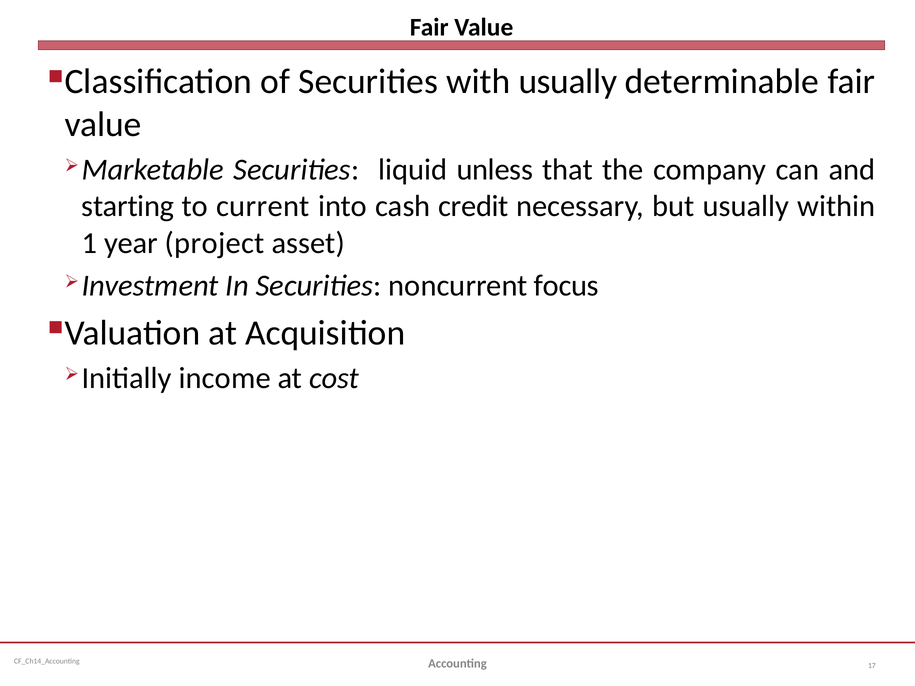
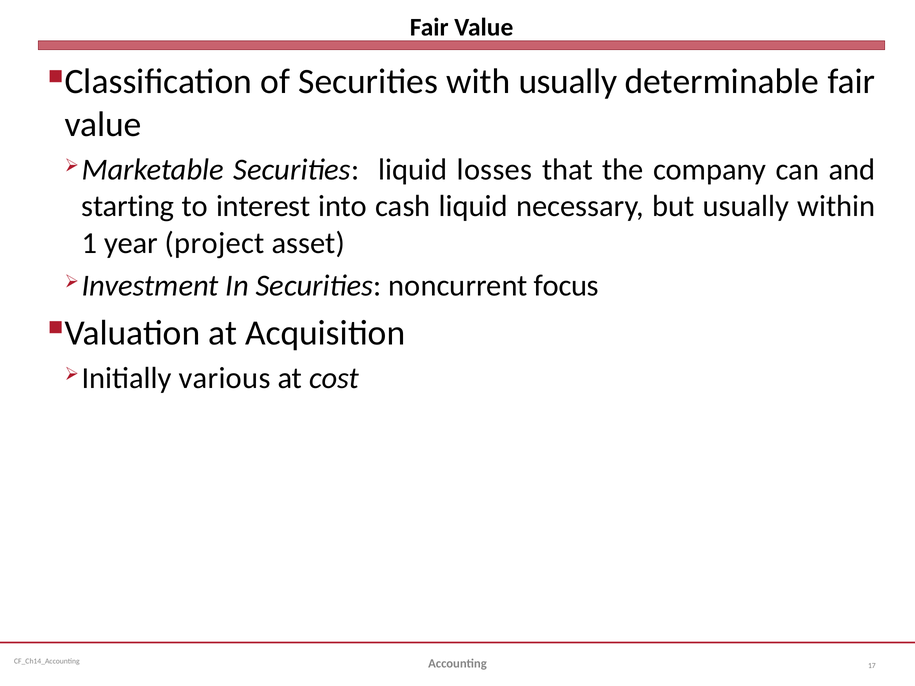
unless: unless -> losses
current: current -> interest
cash credit: credit -> liquid
income: income -> various
